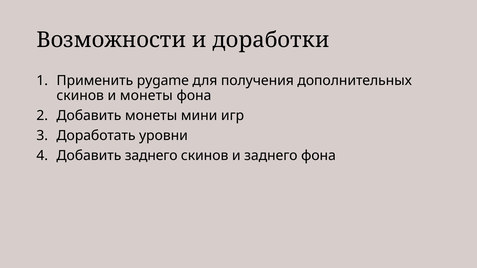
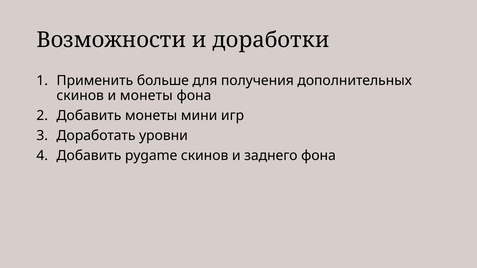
pygame: pygame -> больше
Добавить заднего: заднего -> pygame
